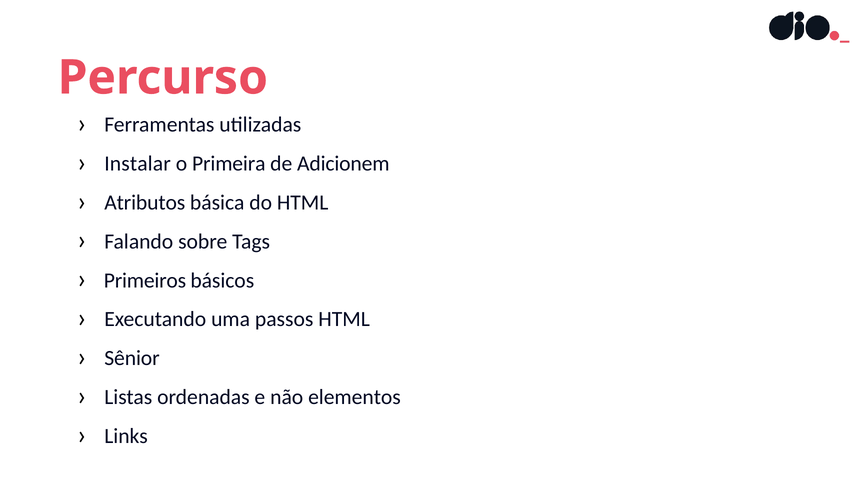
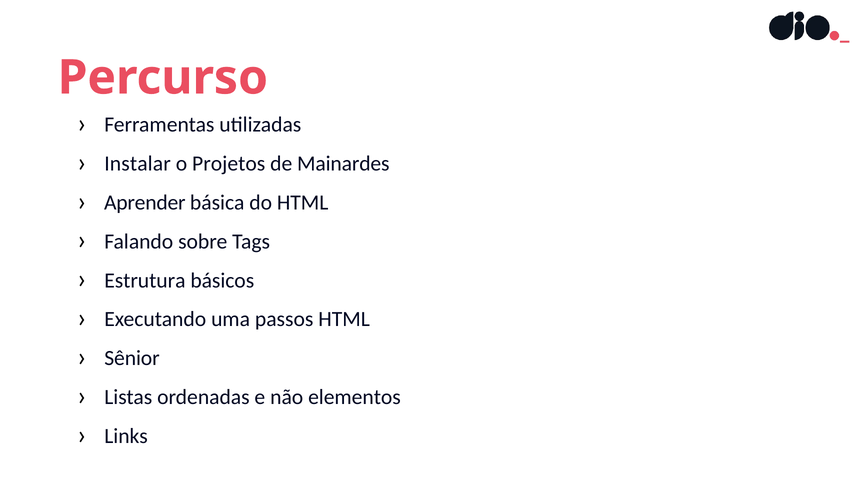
Primeira: Primeira -> Projetos
Adicionem: Adicionem -> Mainardes
Atributos: Atributos -> Aprender
Primeiros: Primeiros -> Estrutura
